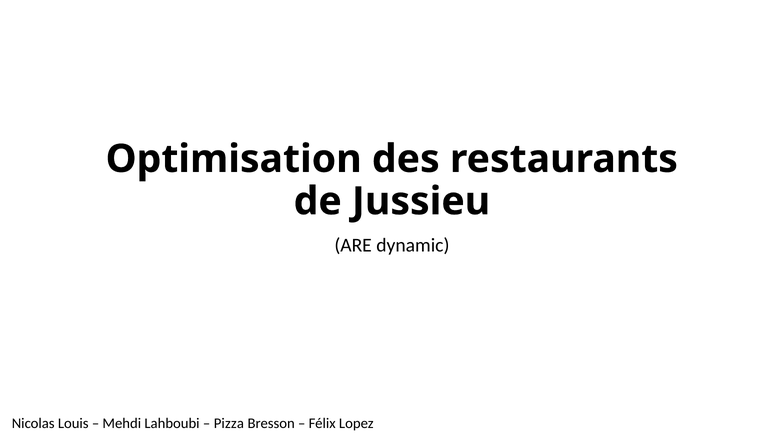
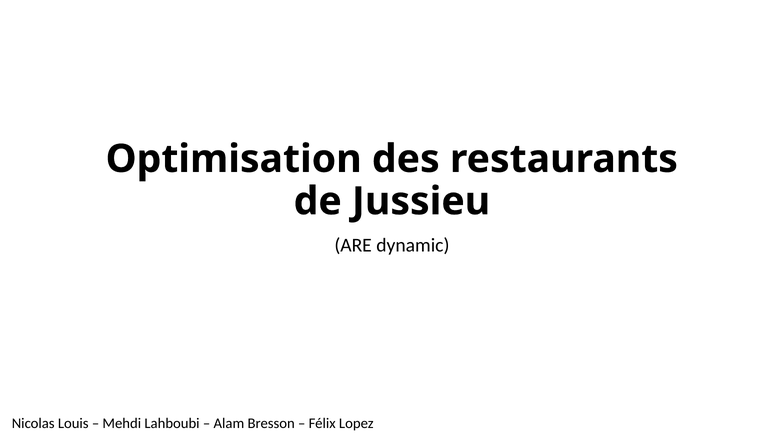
Pizza: Pizza -> Alam
